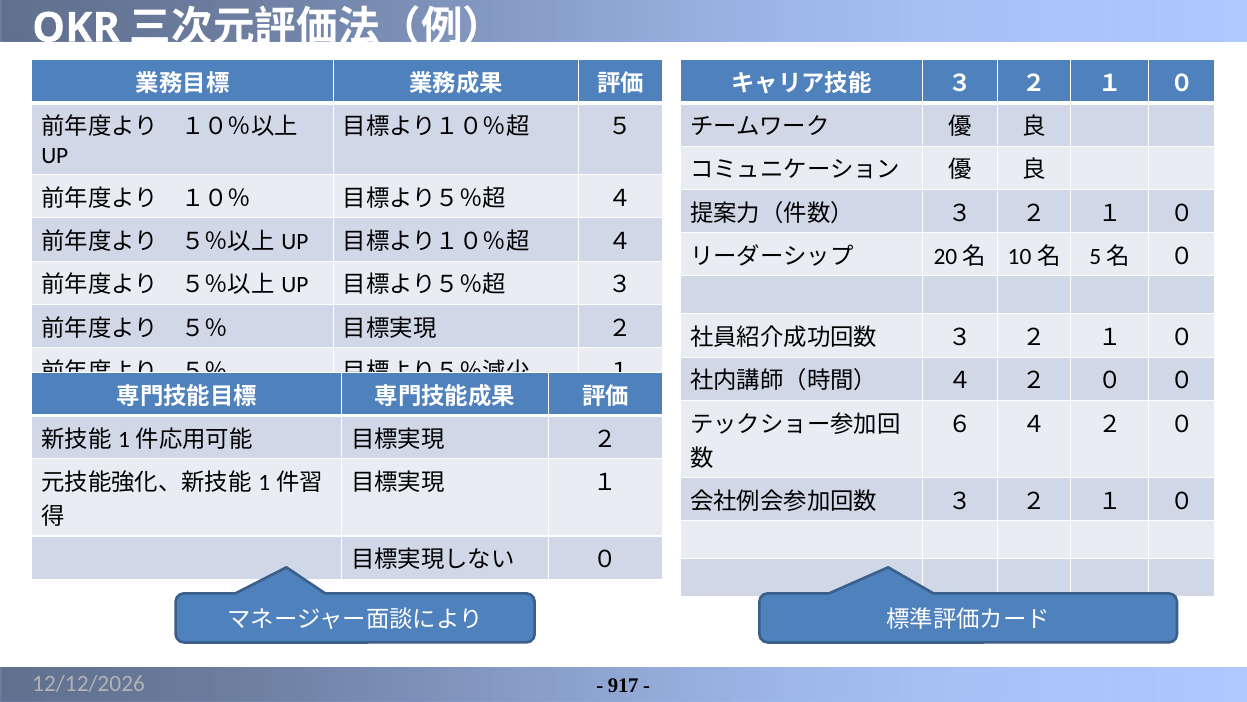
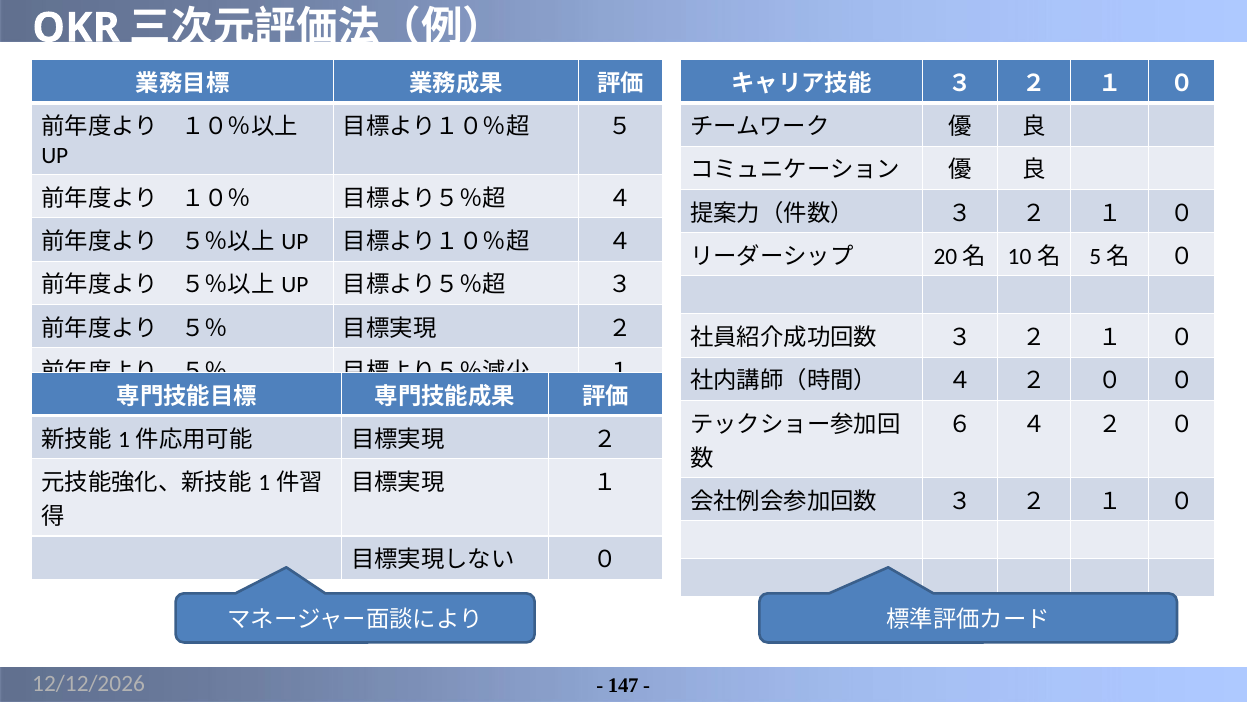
917: 917 -> 147
